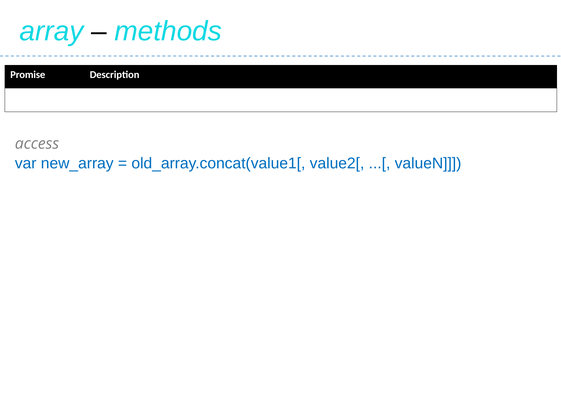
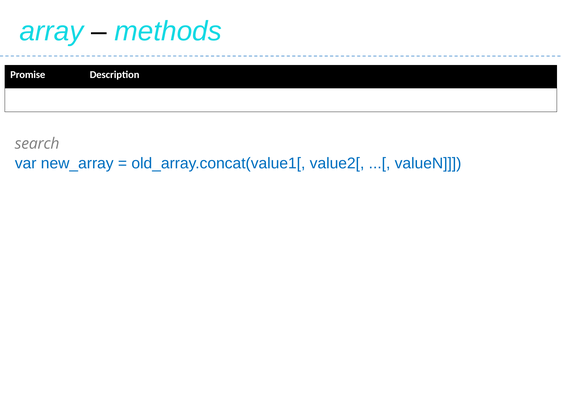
access: access -> search
